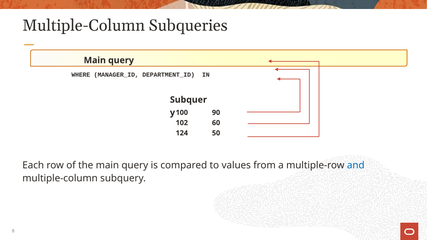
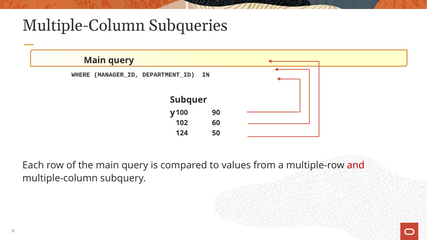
and colour: blue -> red
